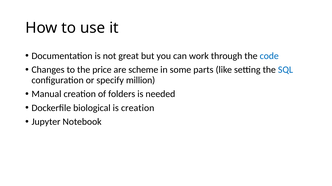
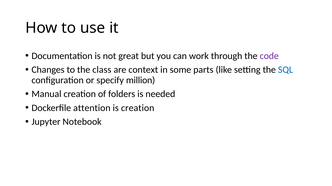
code colour: blue -> purple
price: price -> class
scheme: scheme -> context
biological: biological -> attention
